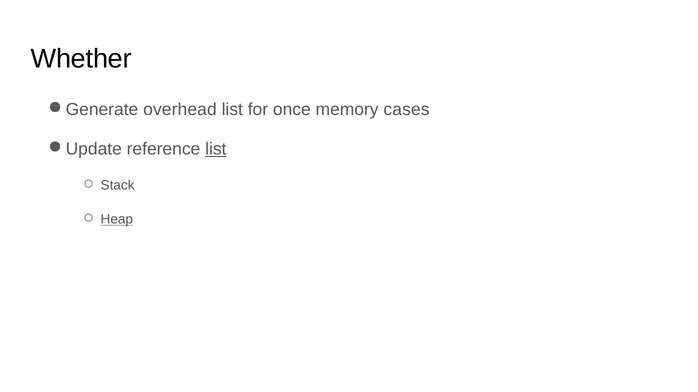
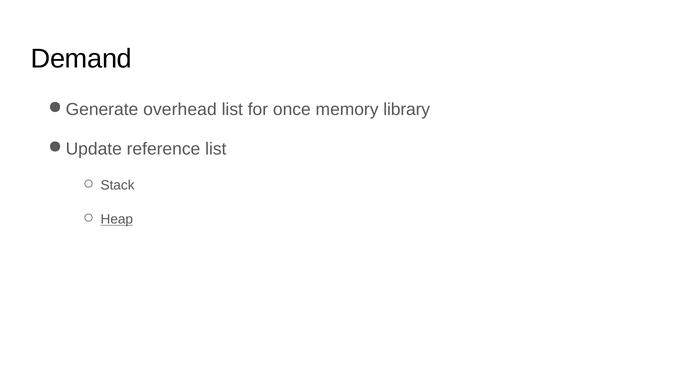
Whether: Whether -> Demand
cases: cases -> library
list at (216, 149) underline: present -> none
